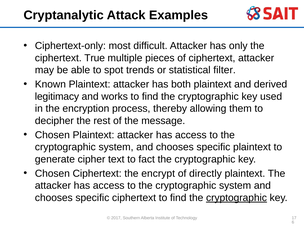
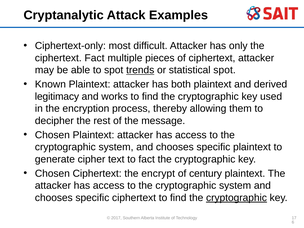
ciphertext True: True -> Fact
trends underline: none -> present
statistical filter: filter -> spot
directly: directly -> century
